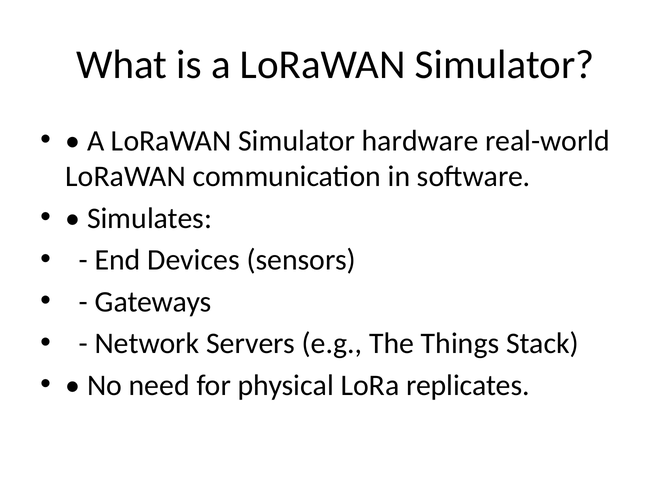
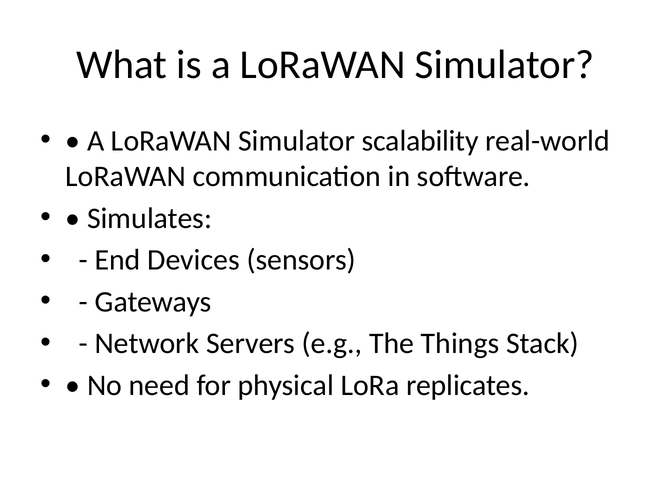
hardware: hardware -> scalability
